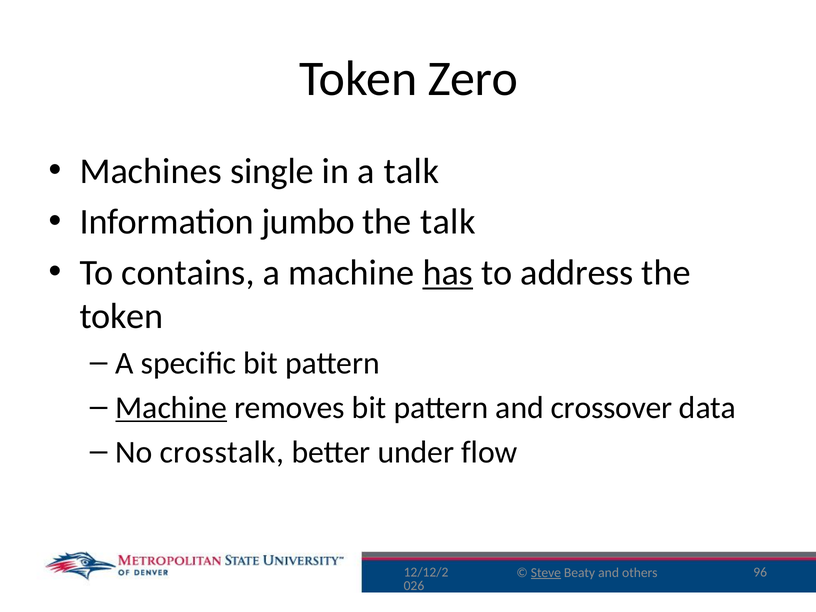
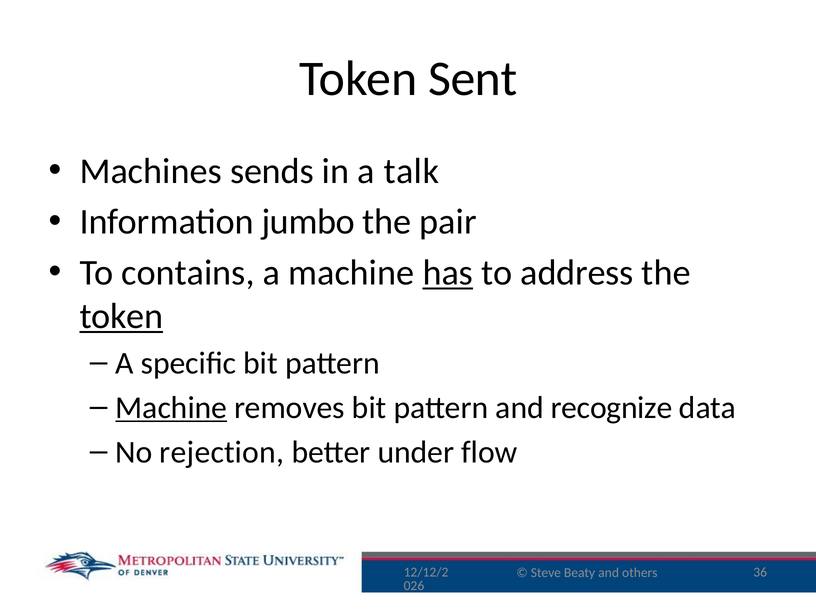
Zero: Zero -> Sent
single: single -> sends
the talk: talk -> pair
token at (121, 316) underline: none -> present
crossover: crossover -> recognize
crosstalk: crosstalk -> rejection
Steve underline: present -> none
96: 96 -> 36
